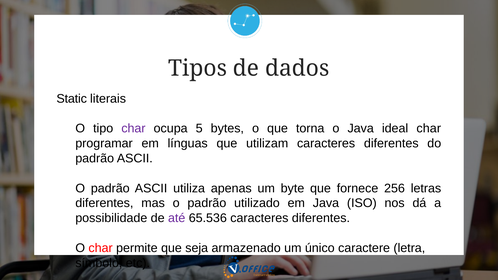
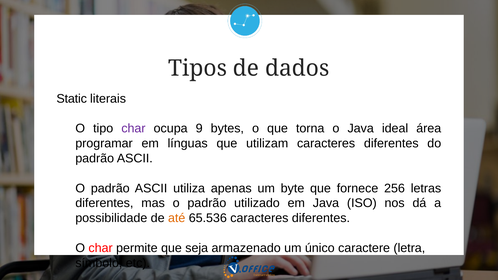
5: 5 -> 9
ideal char: char -> área
até colour: purple -> orange
